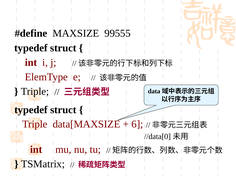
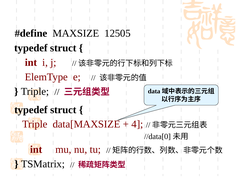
99555: 99555 -> 12505
6: 6 -> 4
